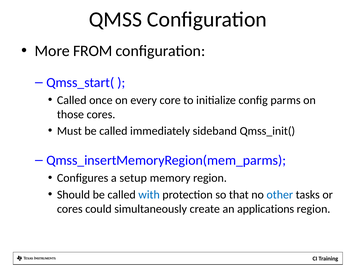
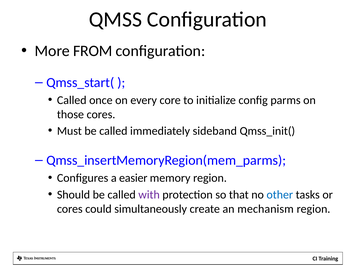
setup: setup -> easier
with colour: blue -> purple
applications: applications -> mechanism
